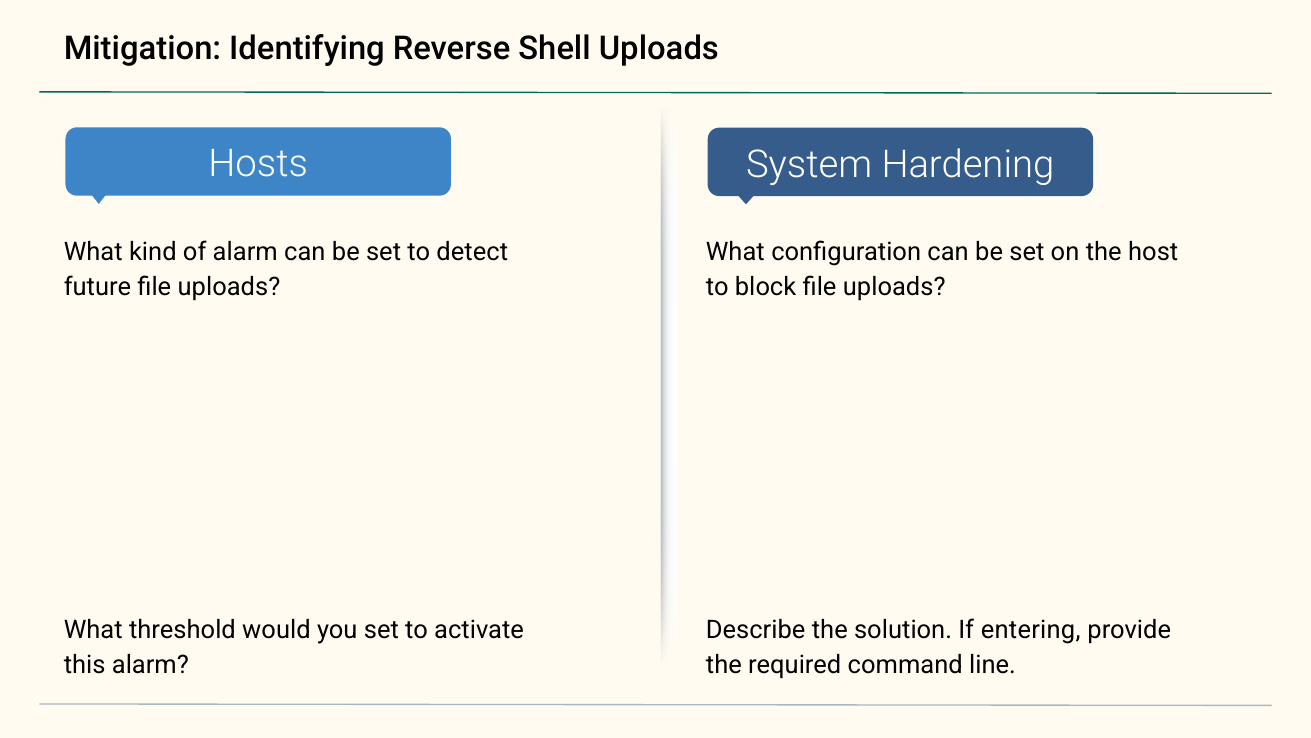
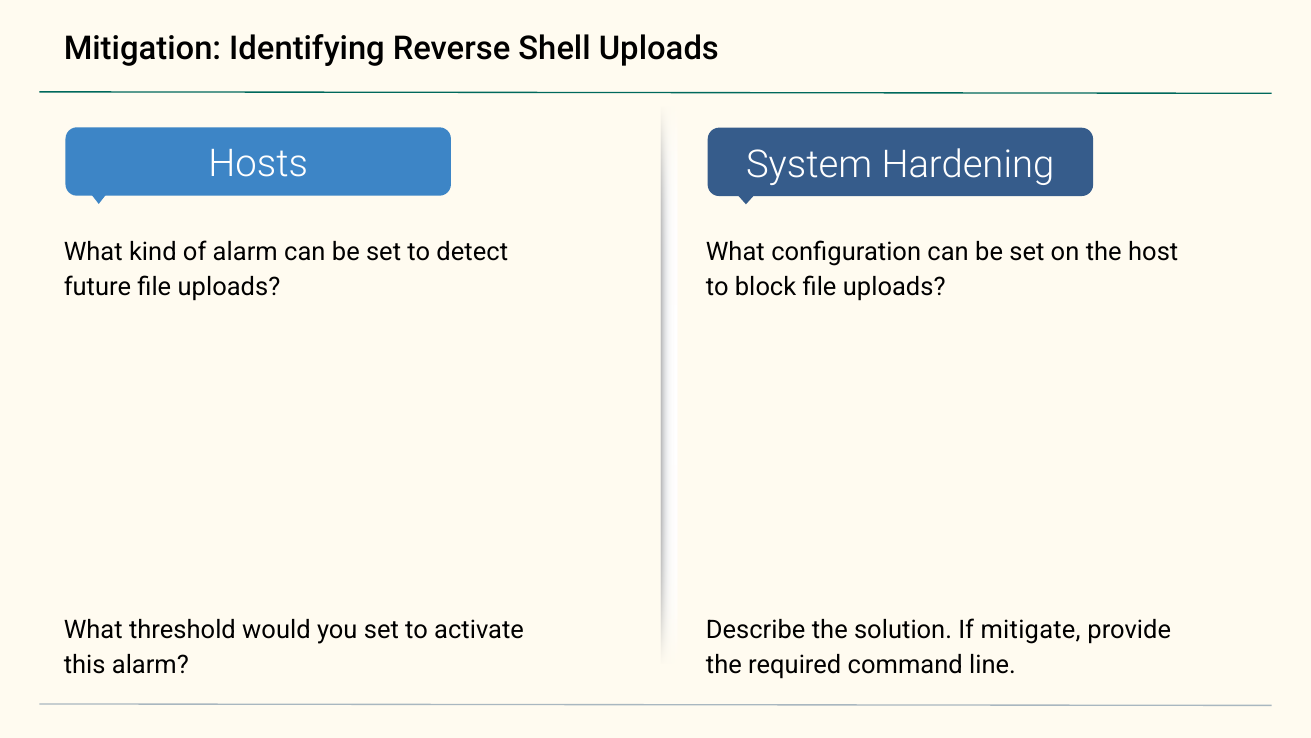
entering: entering -> mitigate
